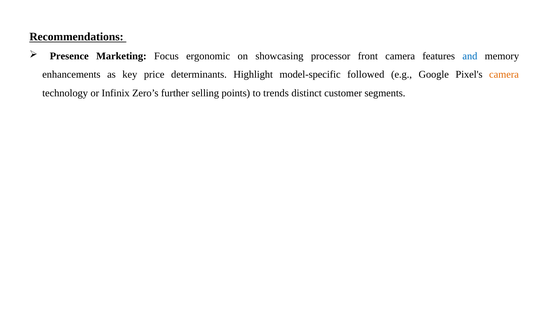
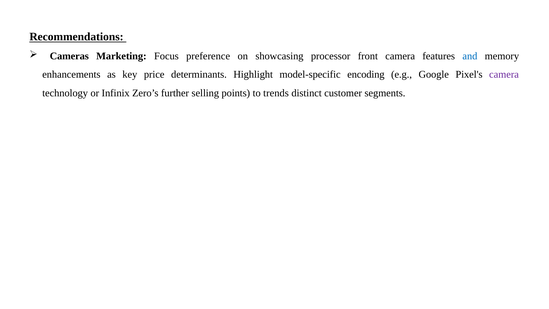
Presence: Presence -> Cameras
ergonomic: ergonomic -> preference
followed: followed -> encoding
camera at (504, 74) colour: orange -> purple
